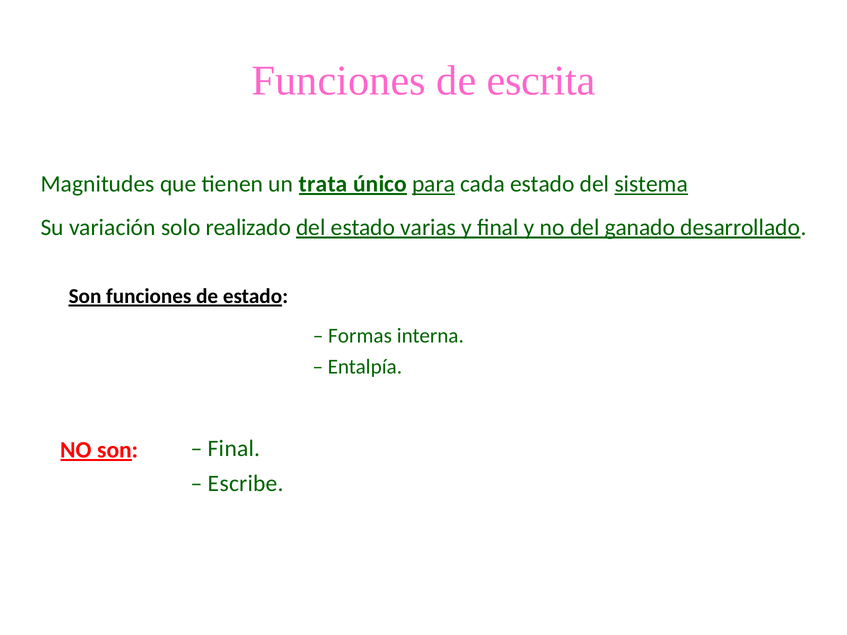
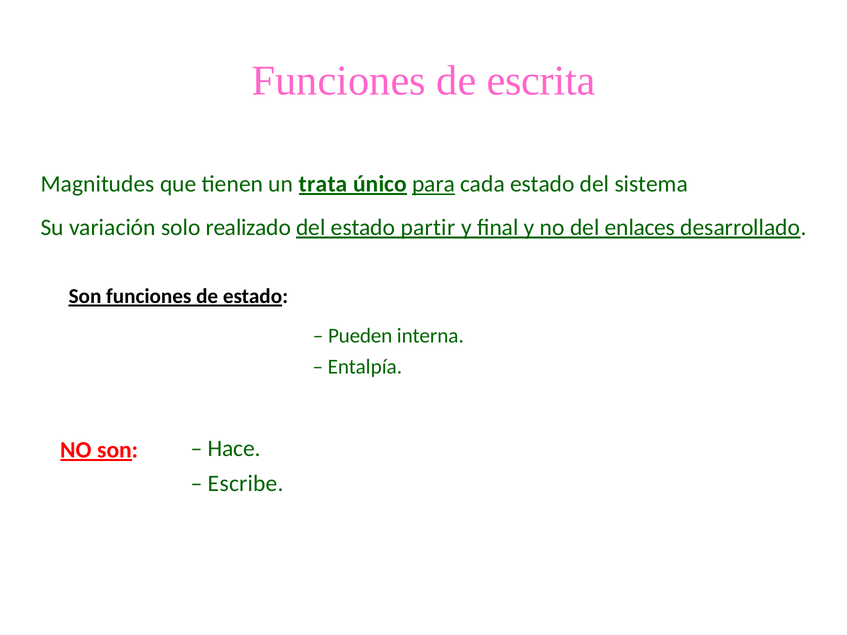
sistema underline: present -> none
varias: varias -> partir
ganado: ganado -> enlaces
Formas: Formas -> Pueden
Final at (234, 449): Final -> Hace
